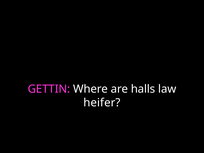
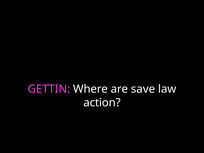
halls: halls -> save
heifer: heifer -> action
